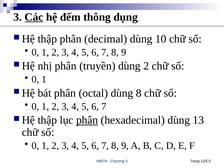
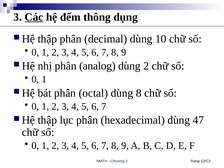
truyền: truyền -> analog
phân at (87, 120) underline: present -> none
13: 13 -> 47
